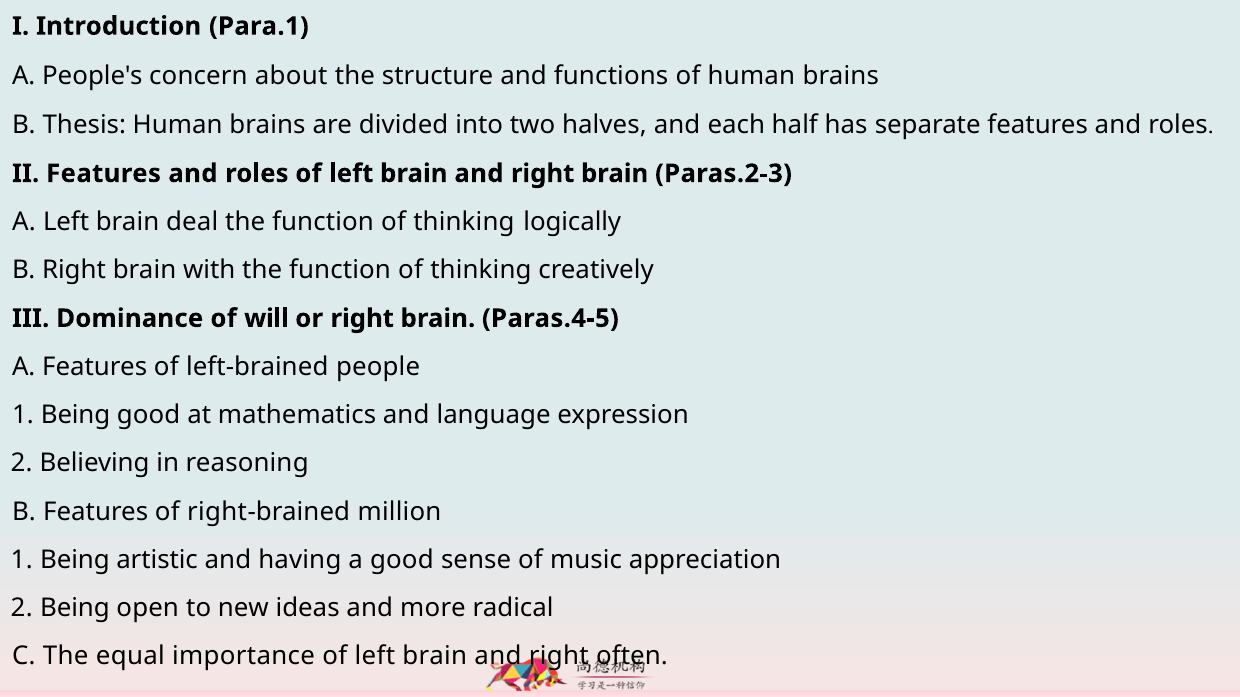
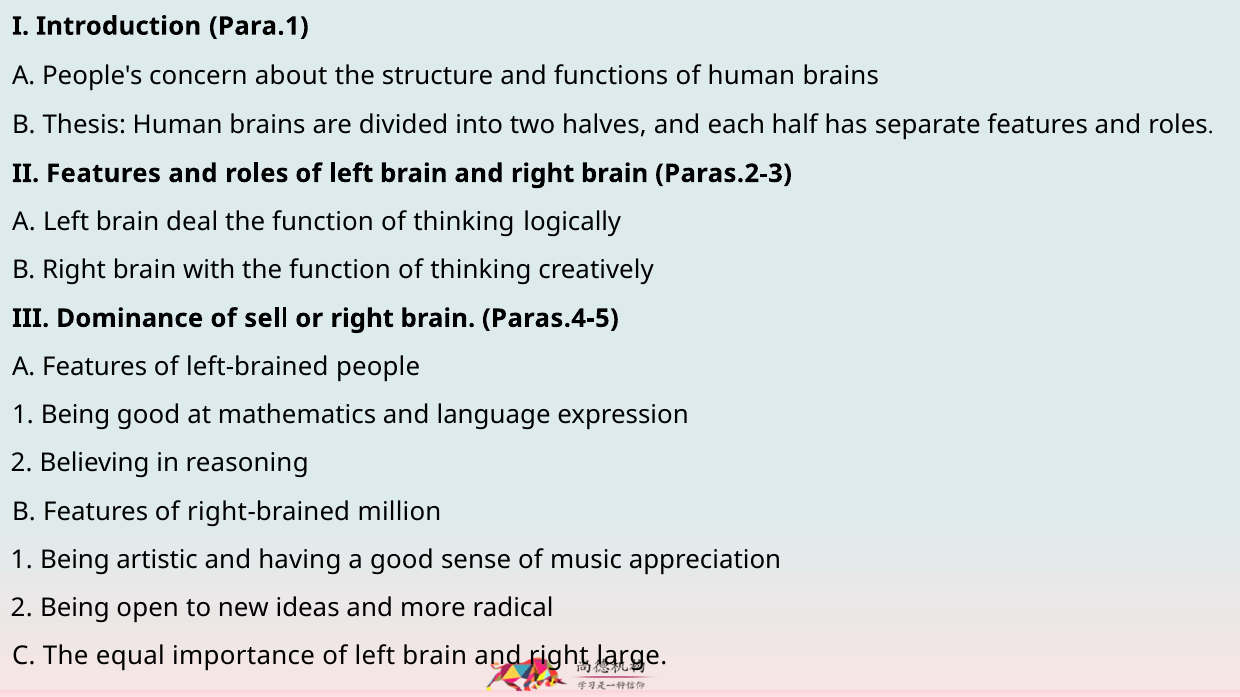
will: will -> sell
often: often -> large
